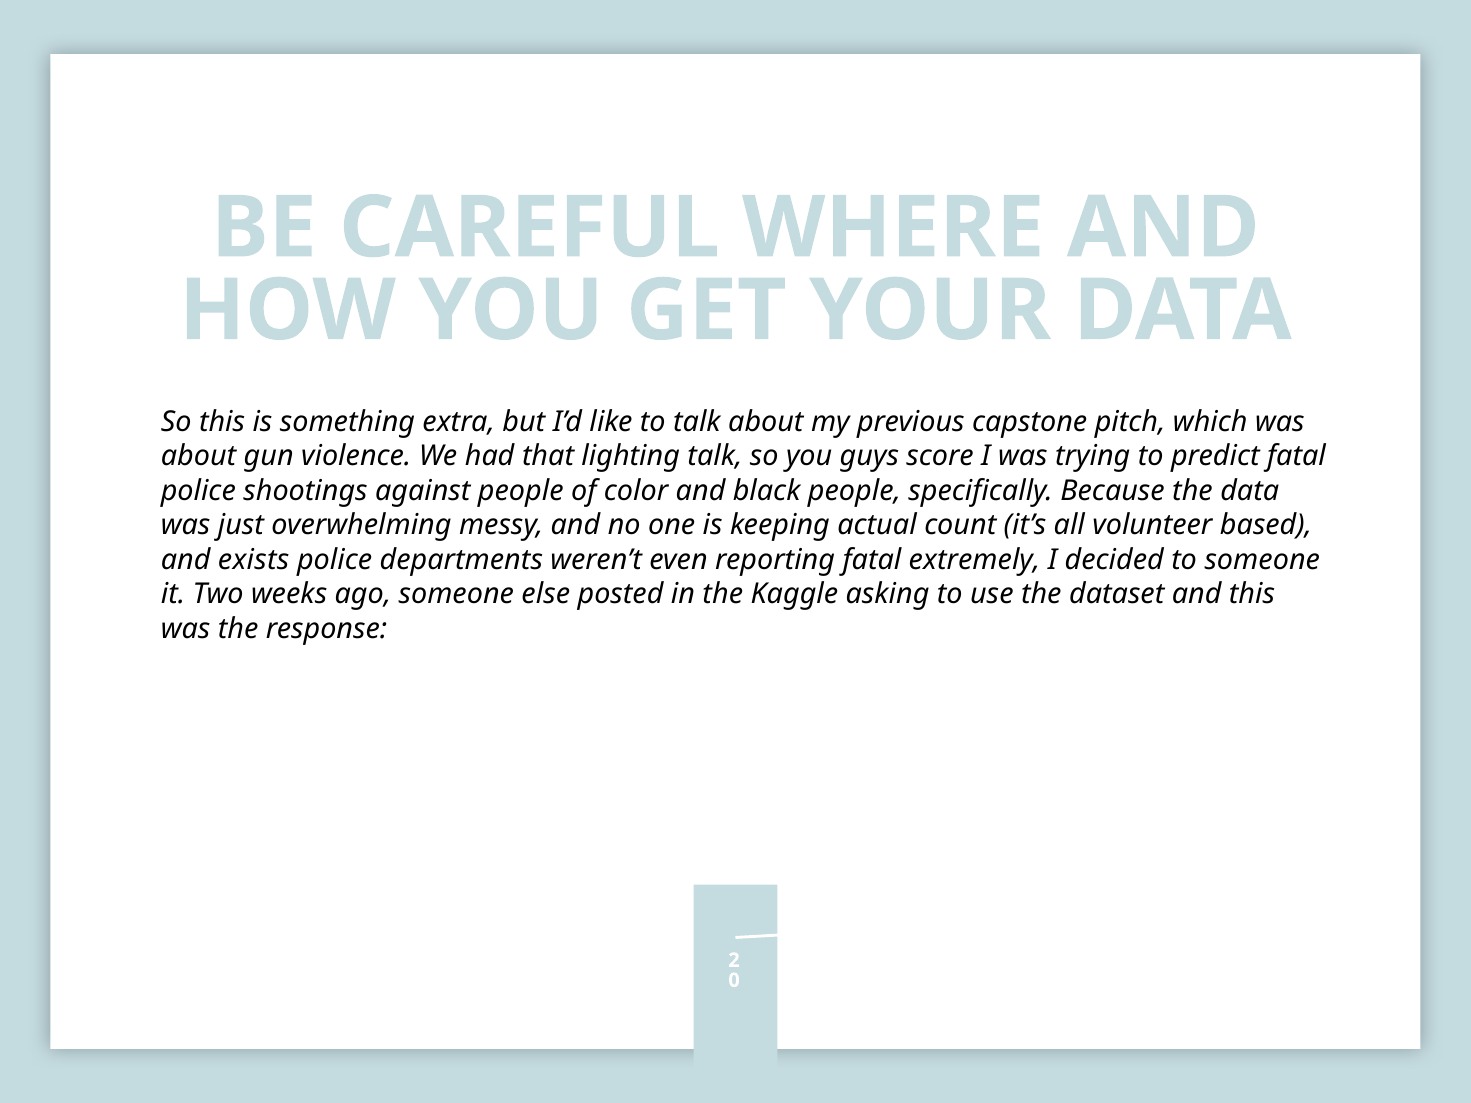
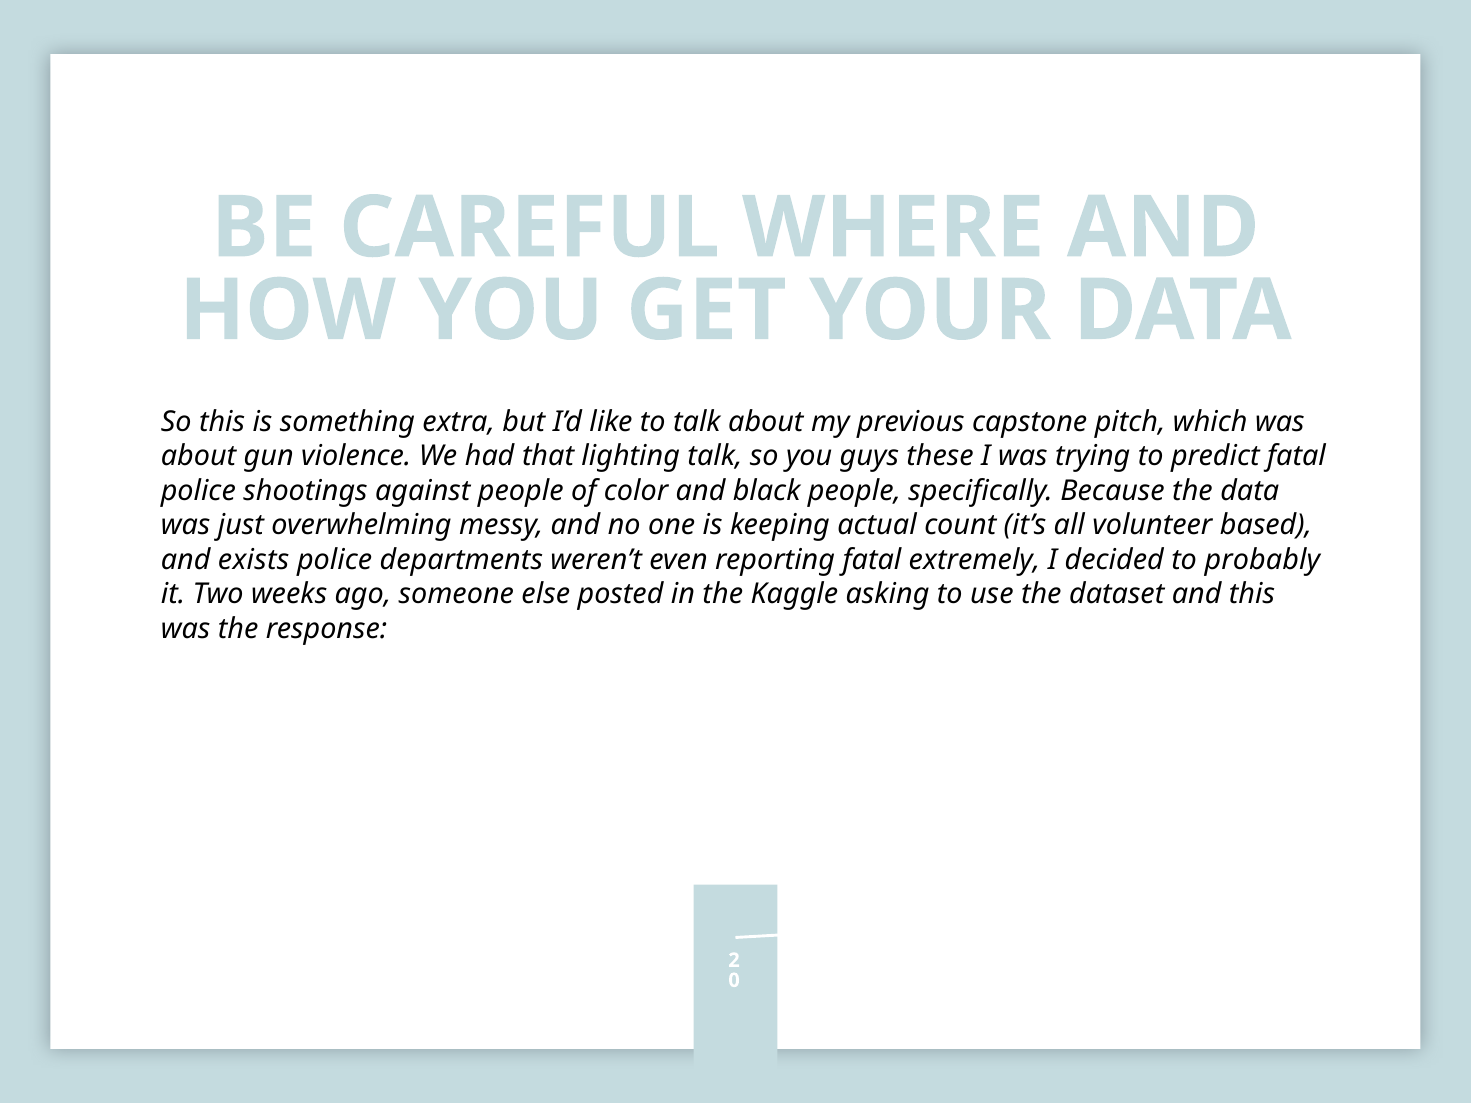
score: score -> these
to someone: someone -> probably
